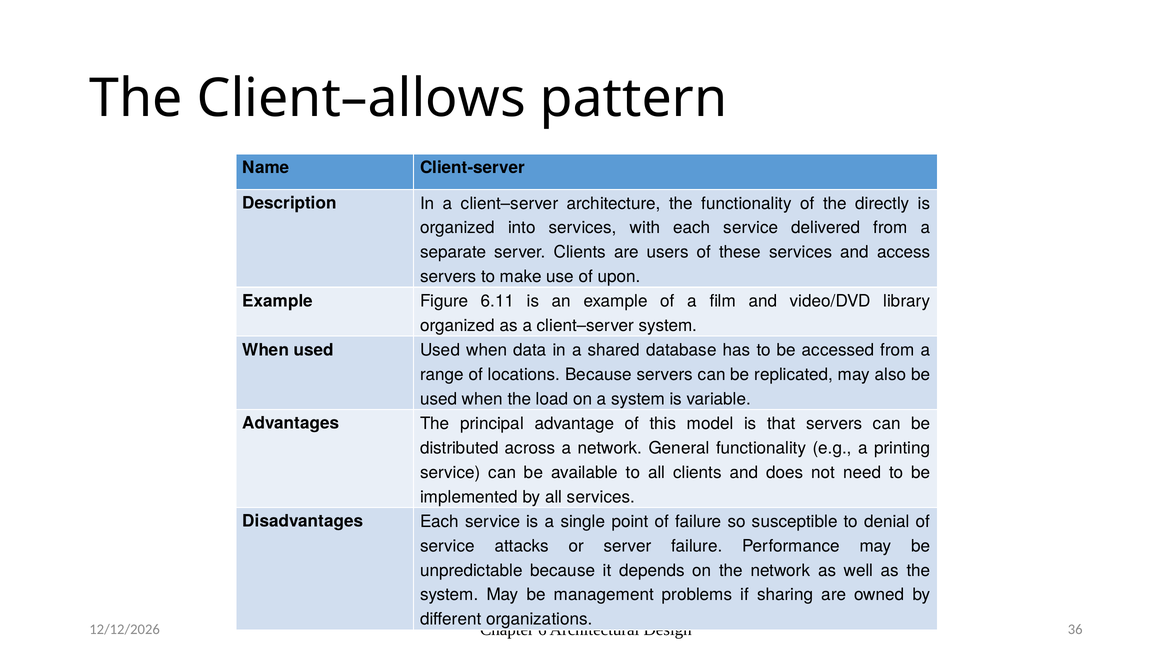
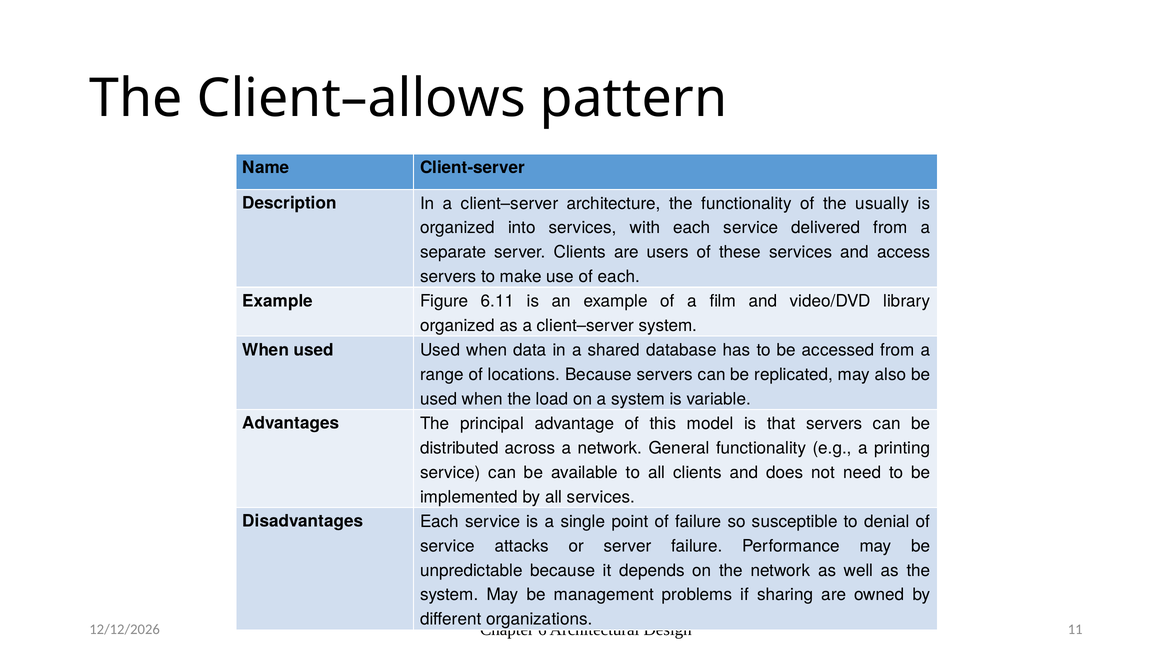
directly: directly -> usually
of upon: upon -> each
36: 36 -> 11
